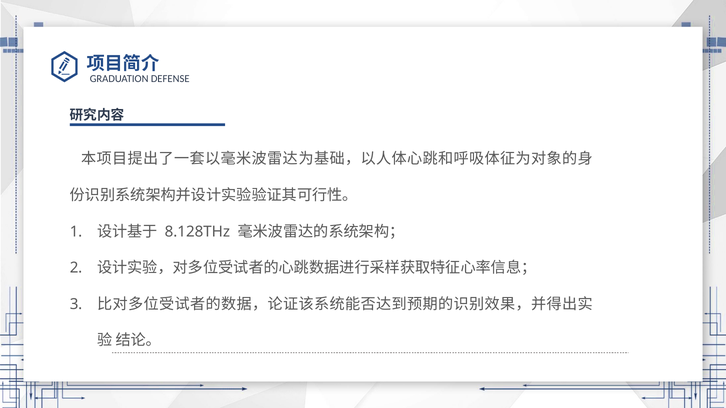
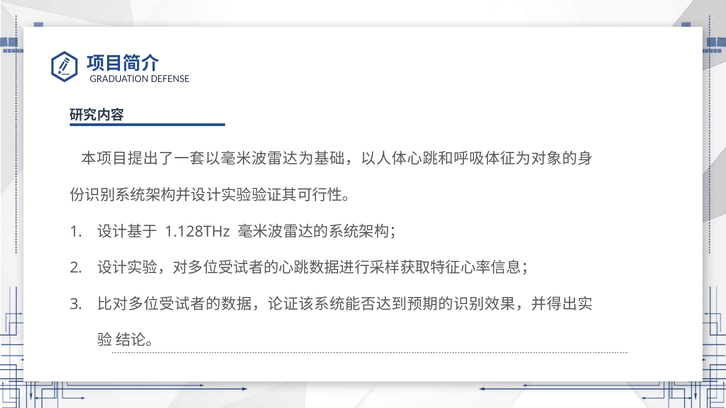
8.128THz: 8.128THz -> 1.128THz
